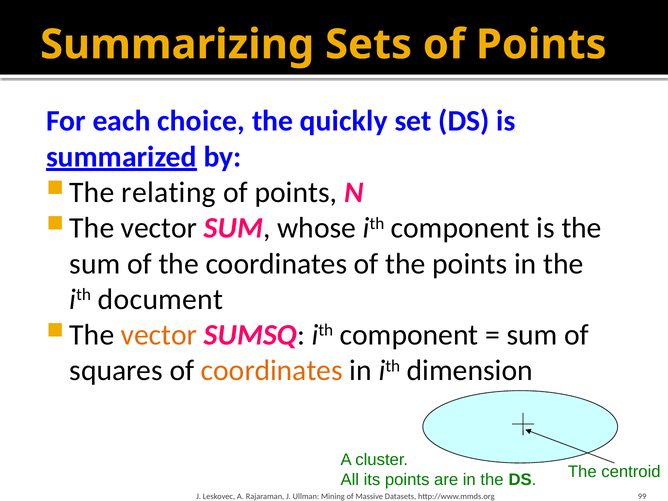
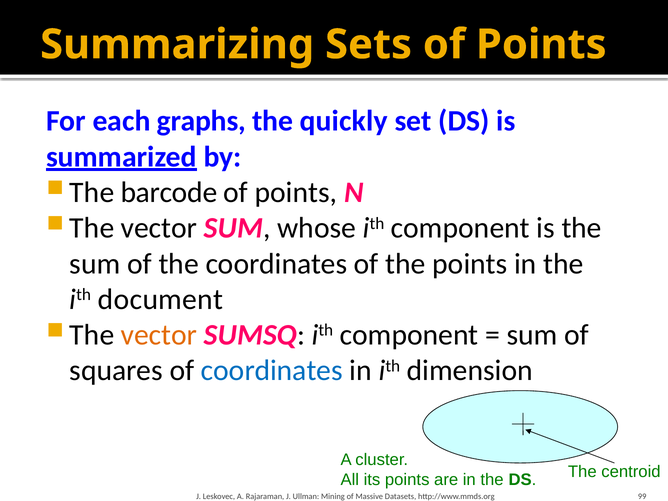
choice: choice -> graphs
relating: relating -> barcode
coordinates at (272, 371) colour: orange -> blue
